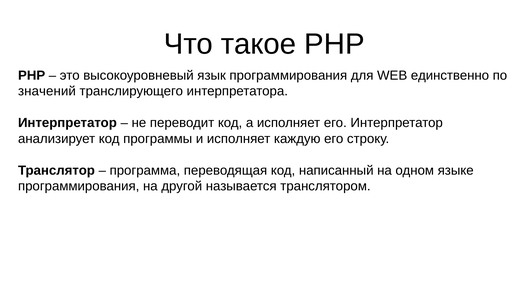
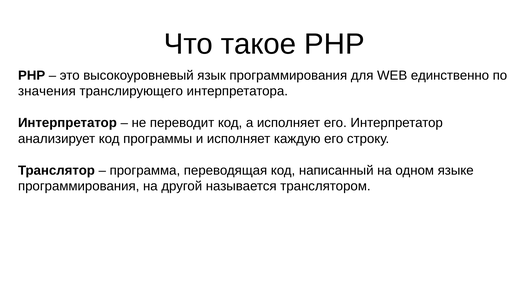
значений: значений -> значения
